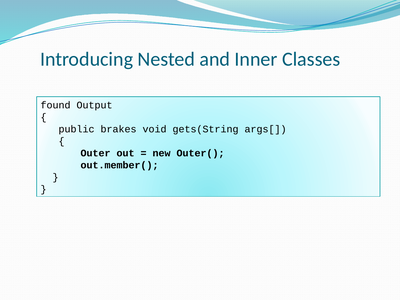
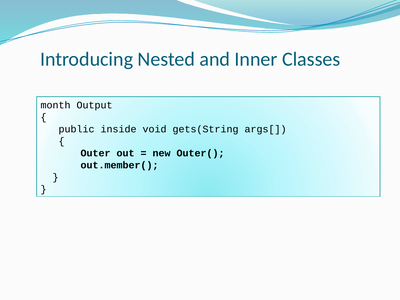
found: found -> month
brakes: brakes -> inside
